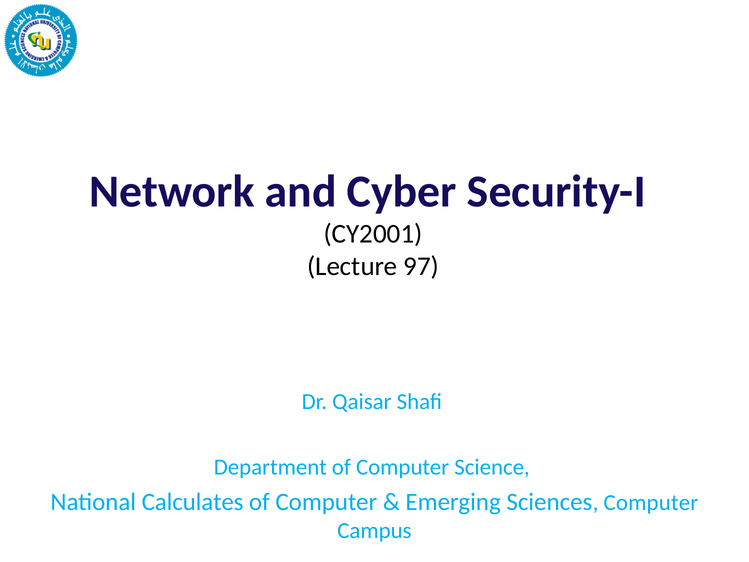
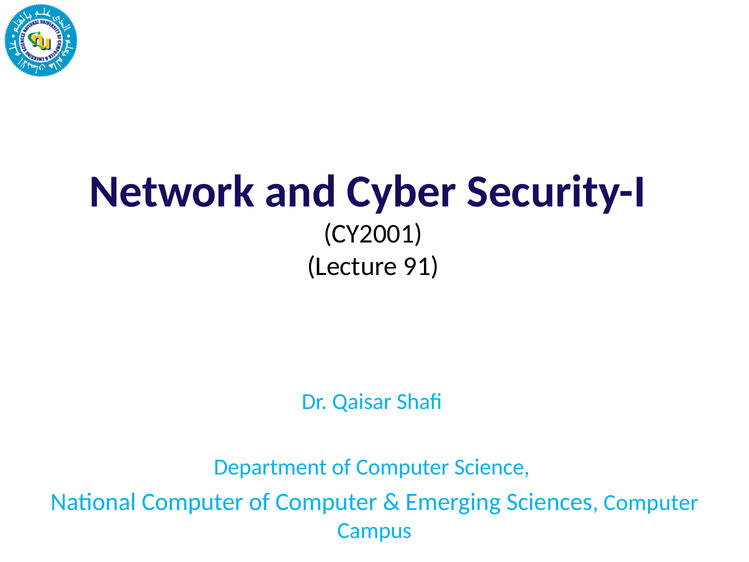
97: 97 -> 91
National Calculates: Calculates -> Computer
